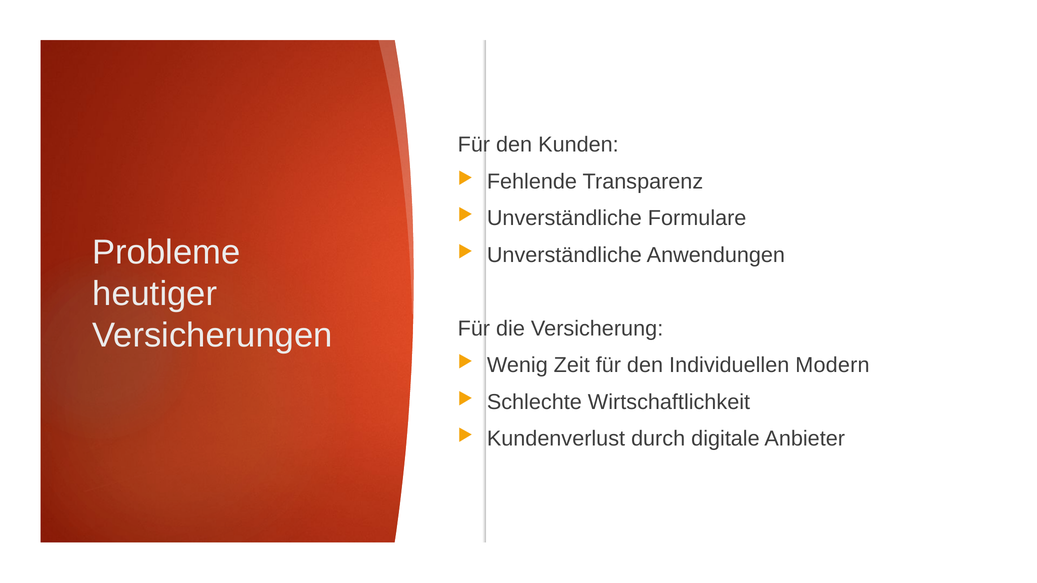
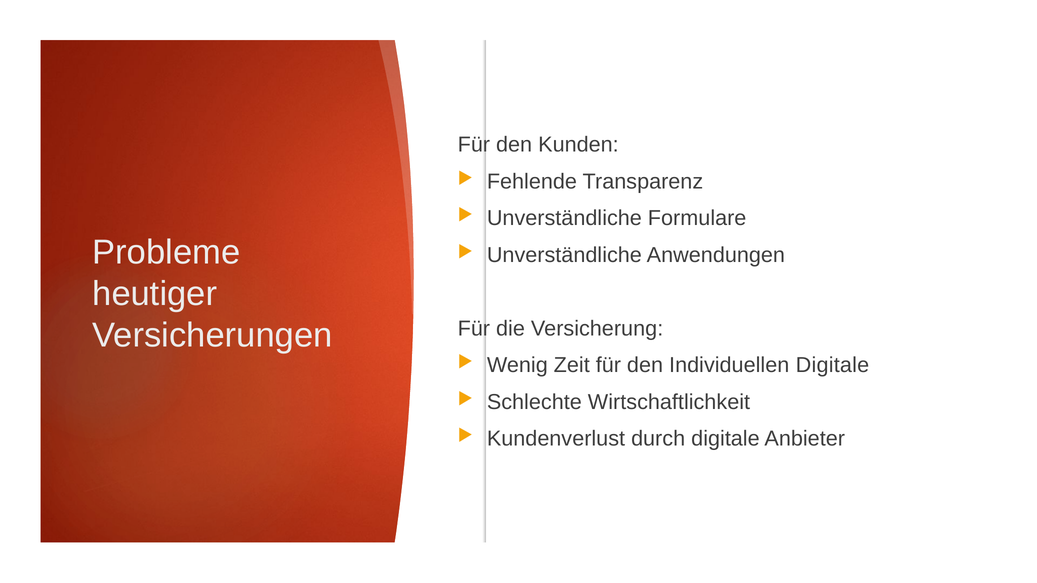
Individuellen Modern: Modern -> Digitale
